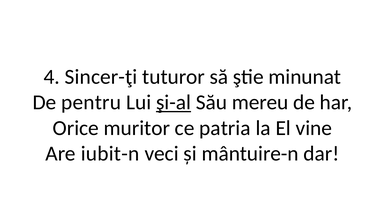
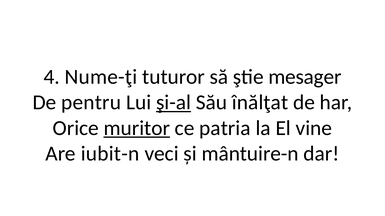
Sincer-ţi: Sincer-ţi -> Nume-ţi
minunat: minunat -> mesager
mereu: mereu -> înălţat
muritor underline: none -> present
